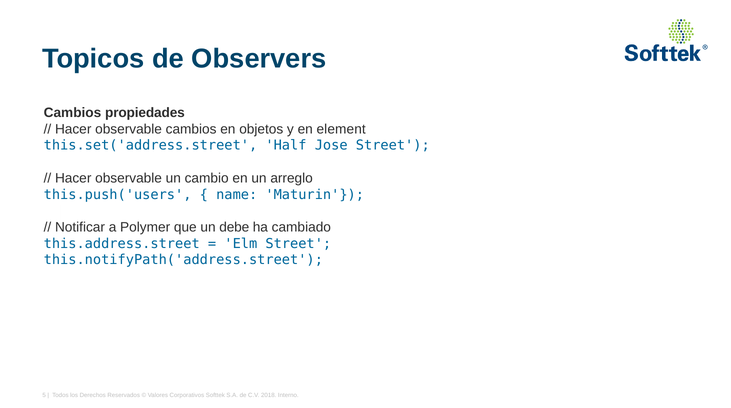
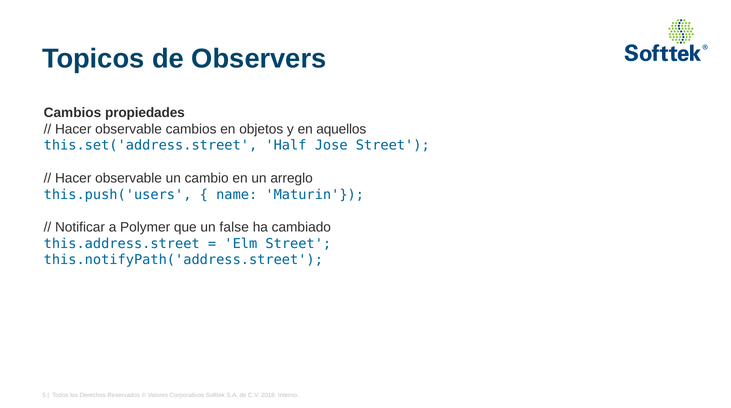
element: element -> aquellos
debe: debe -> false
